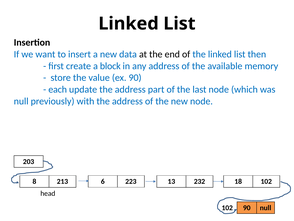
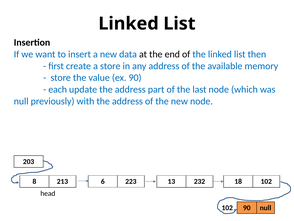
a block: block -> store
